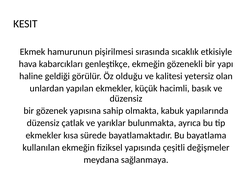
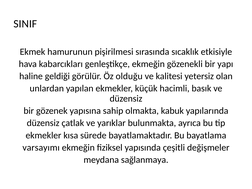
KESIT: KESIT -> SINIF
kullanılan: kullanılan -> varsayımı
